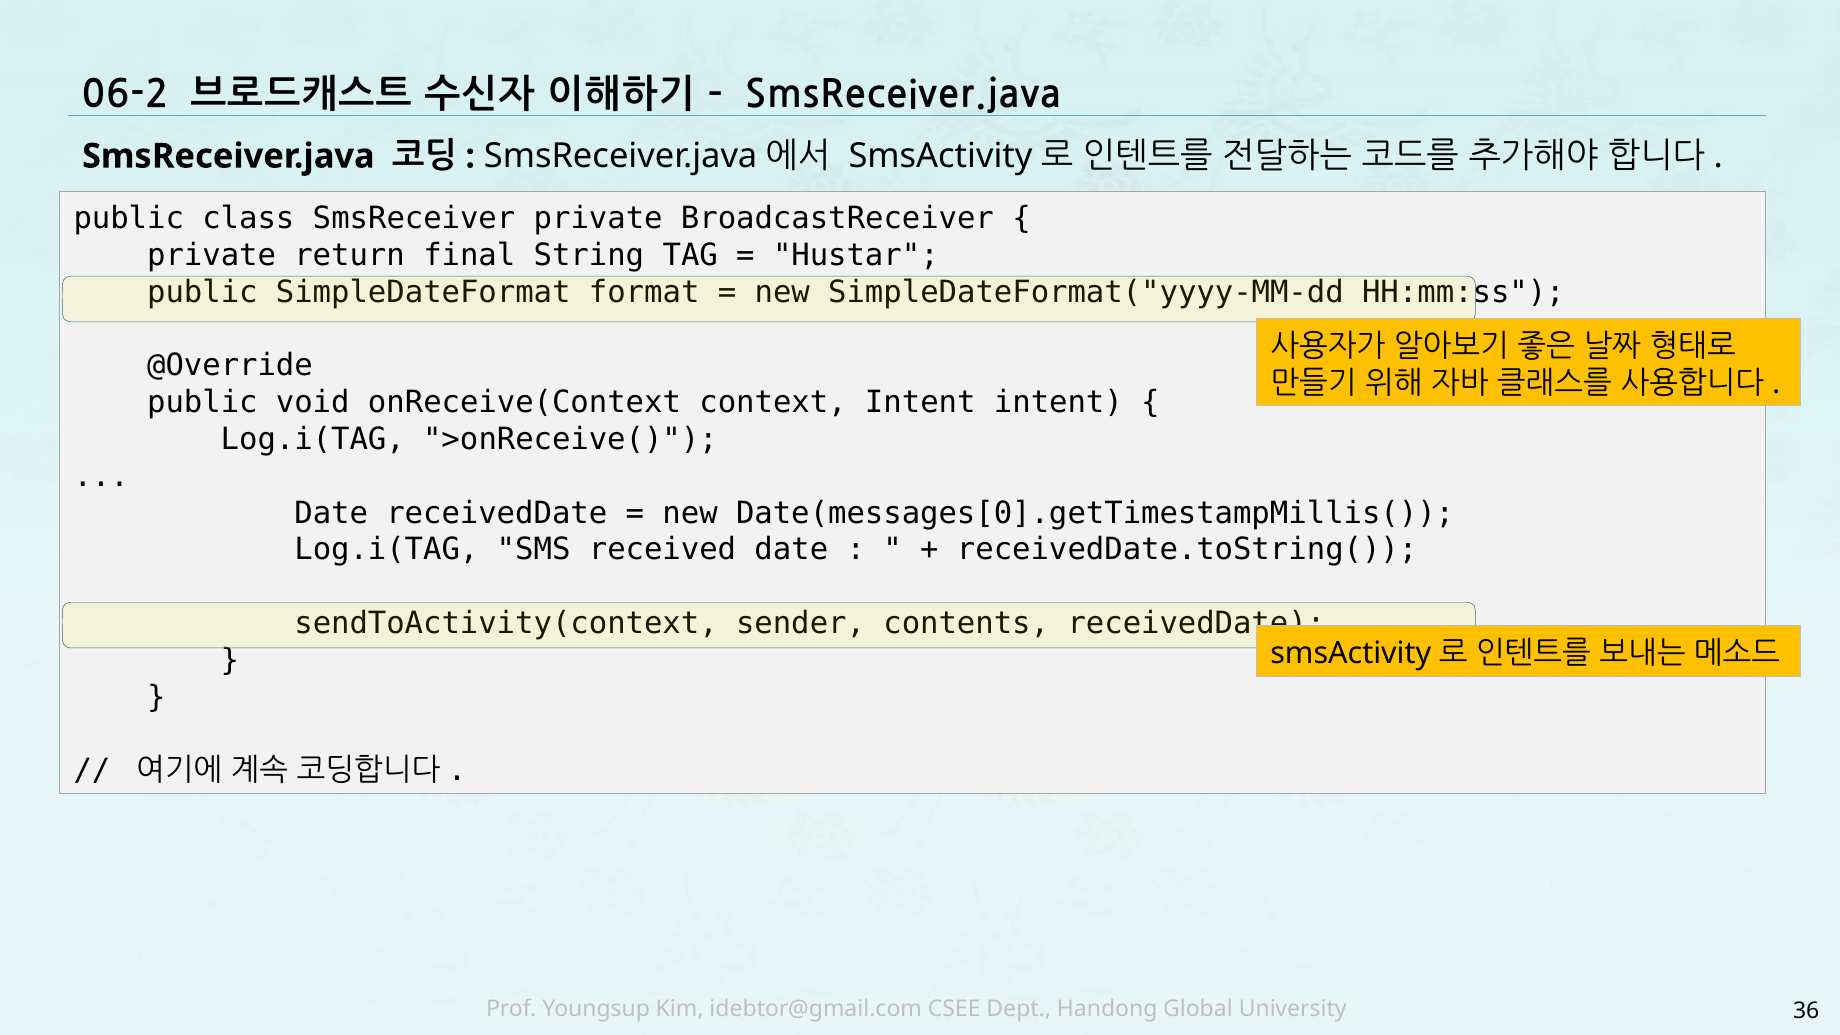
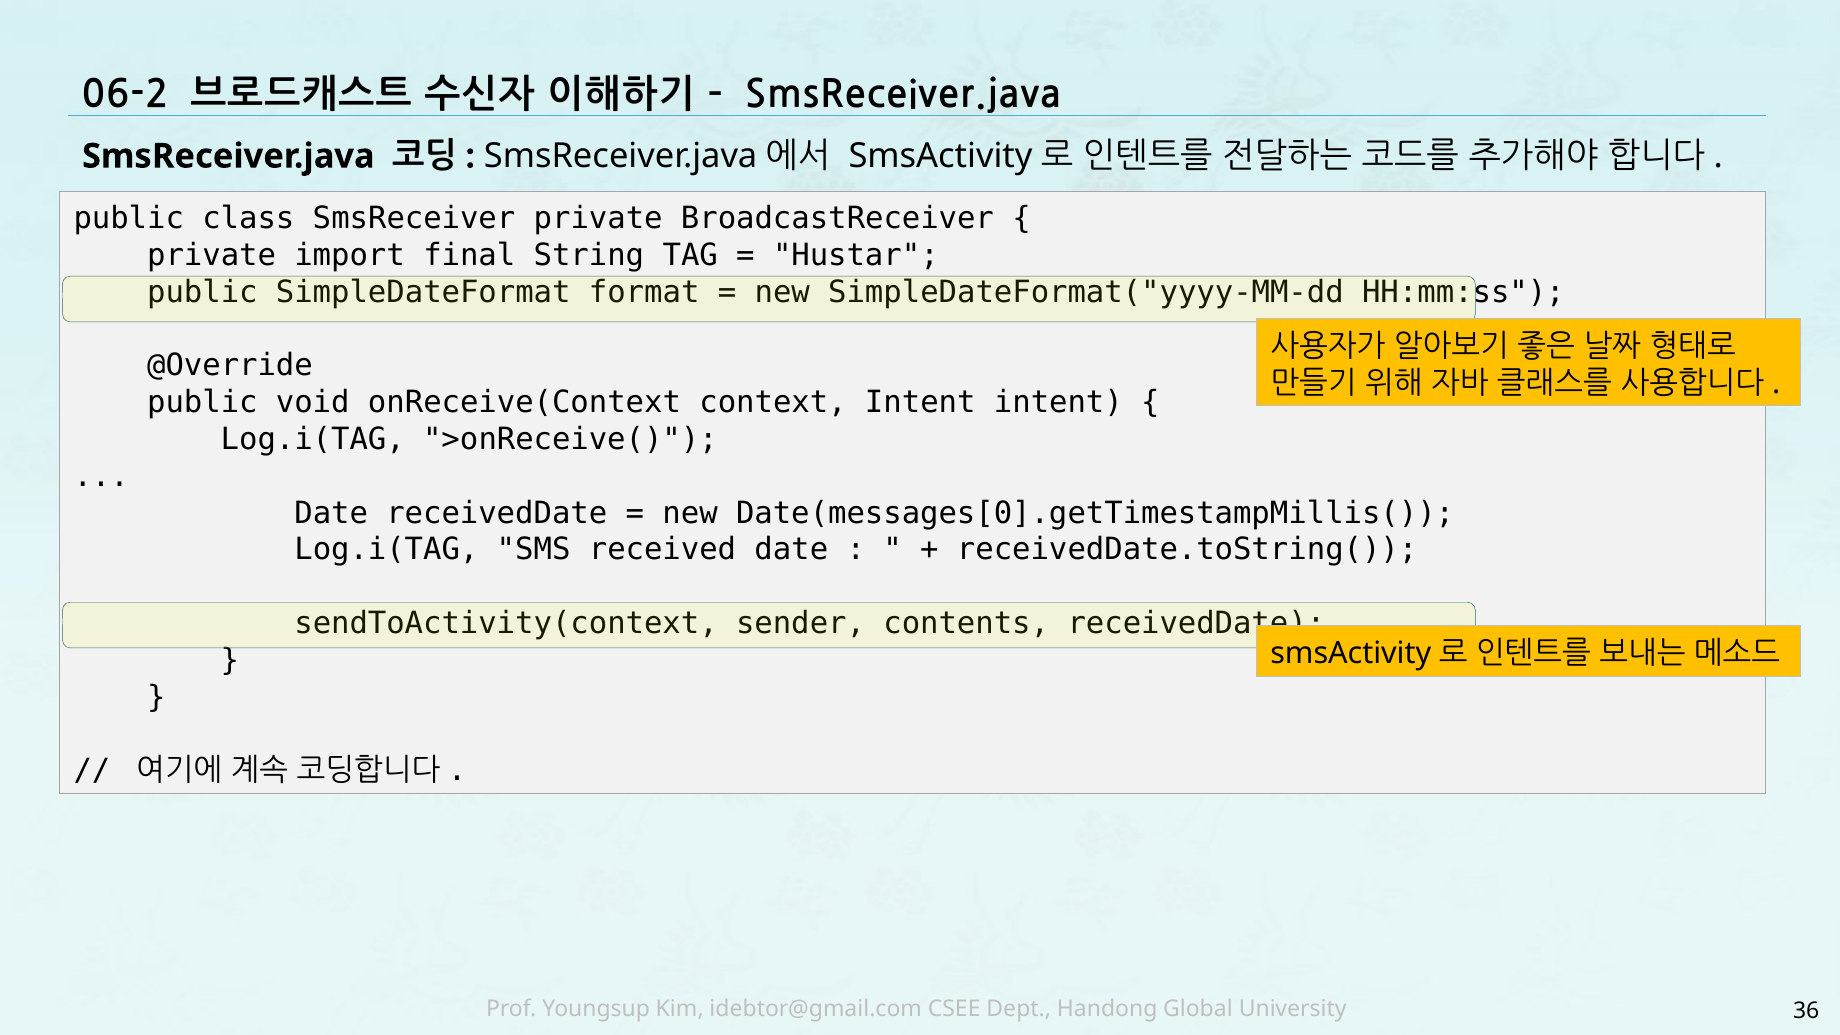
return: return -> import
